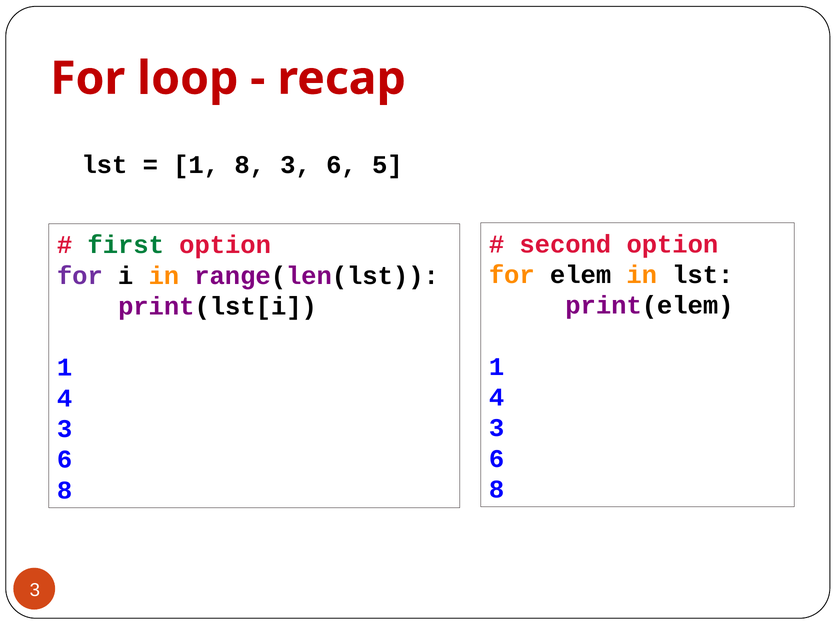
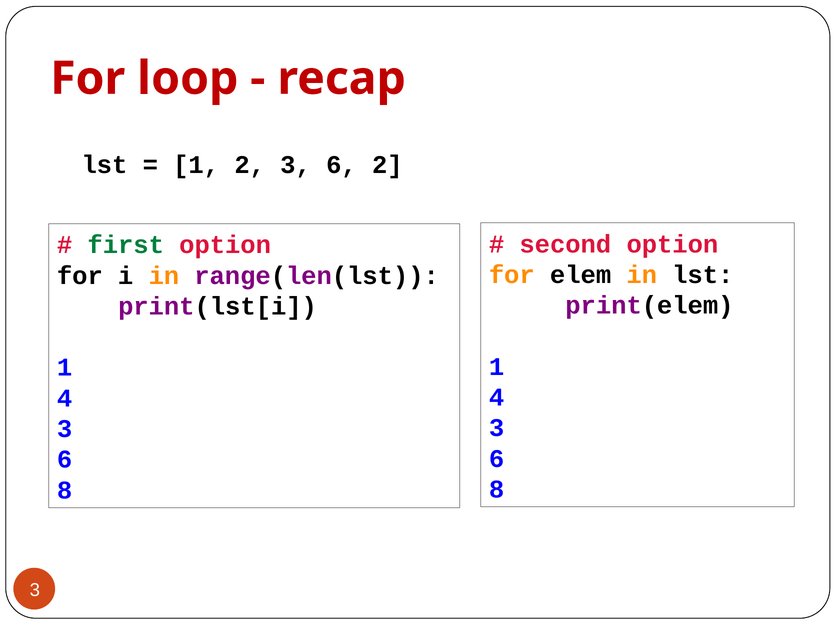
1 8: 8 -> 2
6 5: 5 -> 2
for at (80, 276) colour: purple -> black
